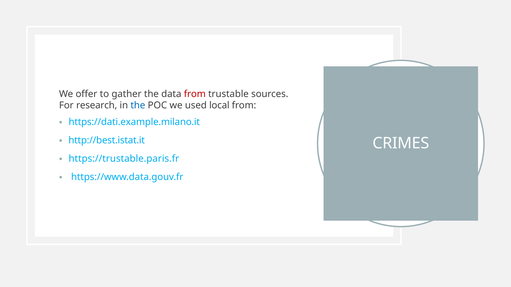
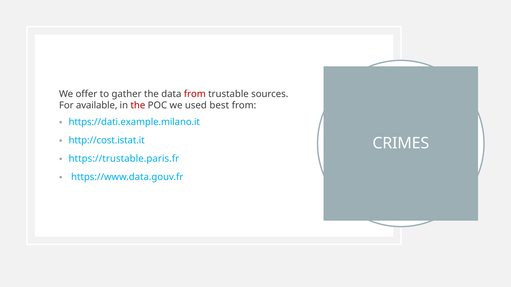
research: research -> available
the at (138, 105) colour: blue -> red
local: local -> best
http://best.istat.it: http://best.istat.it -> http://cost.istat.it
